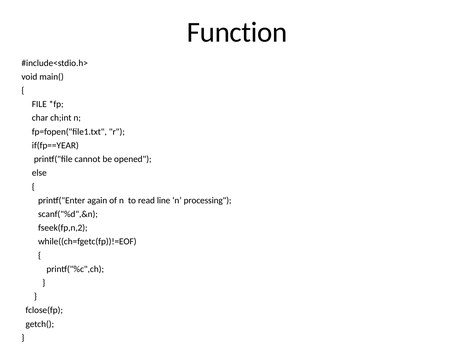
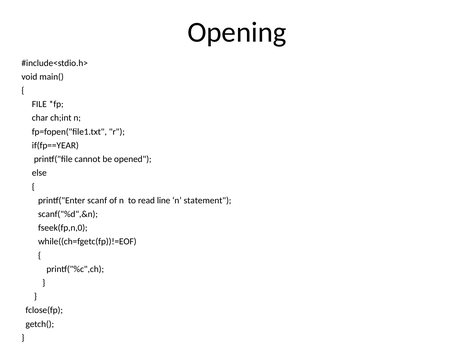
Function: Function -> Opening
again: again -> scanf
processing: processing -> statement
fseek(fp,n,2: fseek(fp,n,2 -> fseek(fp,n,0
